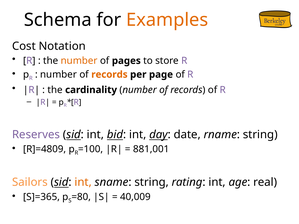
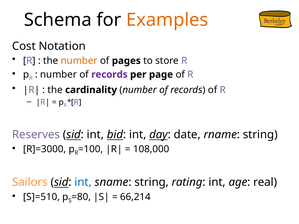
records at (109, 75) colour: orange -> purple
R]=4809: R]=4809 -> R]=3000
881,001: 881,001 -> 108,000
int at (83, 182) colour: orange -> blue
S]=365: S]=365 -> S]=510
40,009: 40,009 -> 66,214
